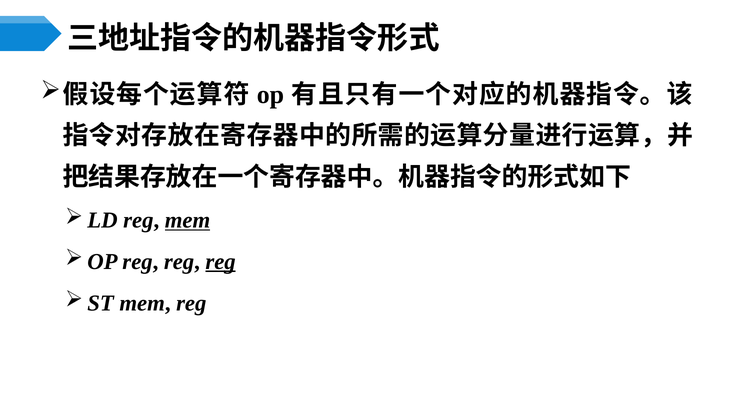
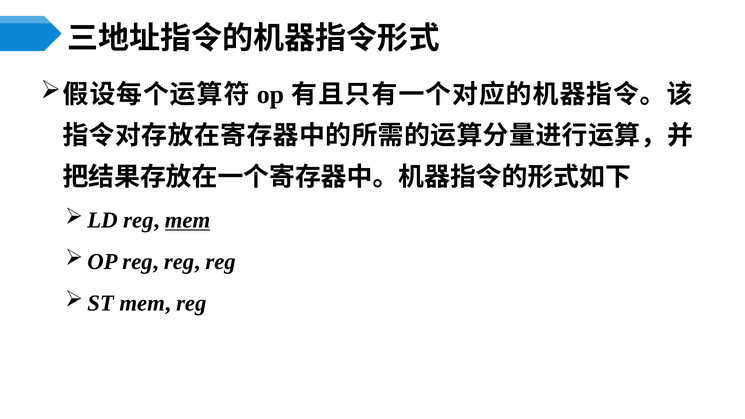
reg at (221, 262) underline: present -> none
